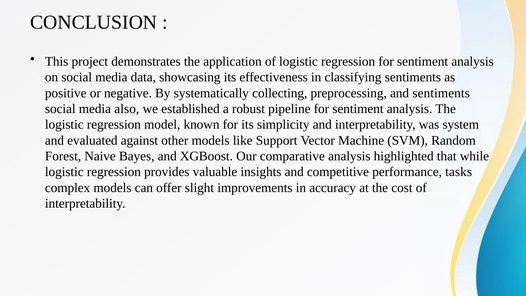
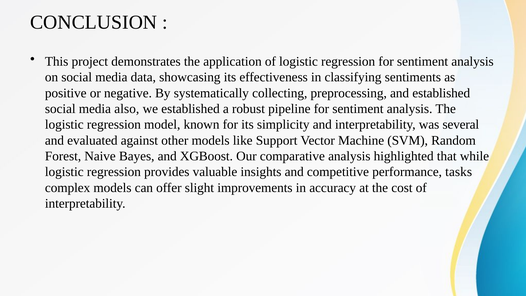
and sentiments: sentiments -> established
system: system -> several
